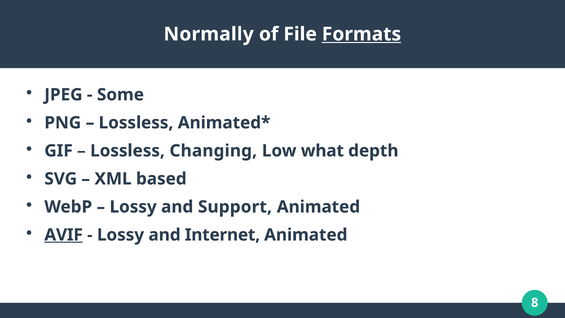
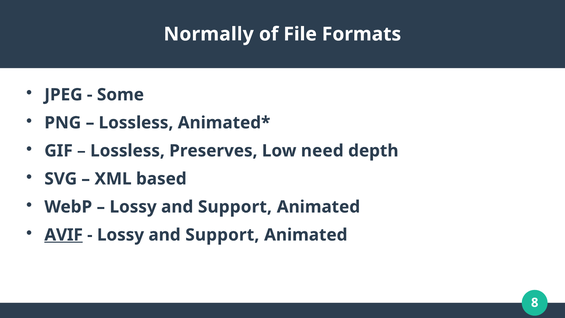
Formats underline: present -> none
Changing: Changing -> Preserves
what: what -> need
Internet at (222, 235): Internet -> Support
